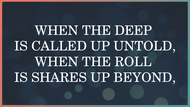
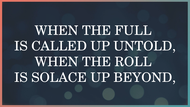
DEEP: DEEP -> FULL
SHARES: SHARES -> SOLACE
